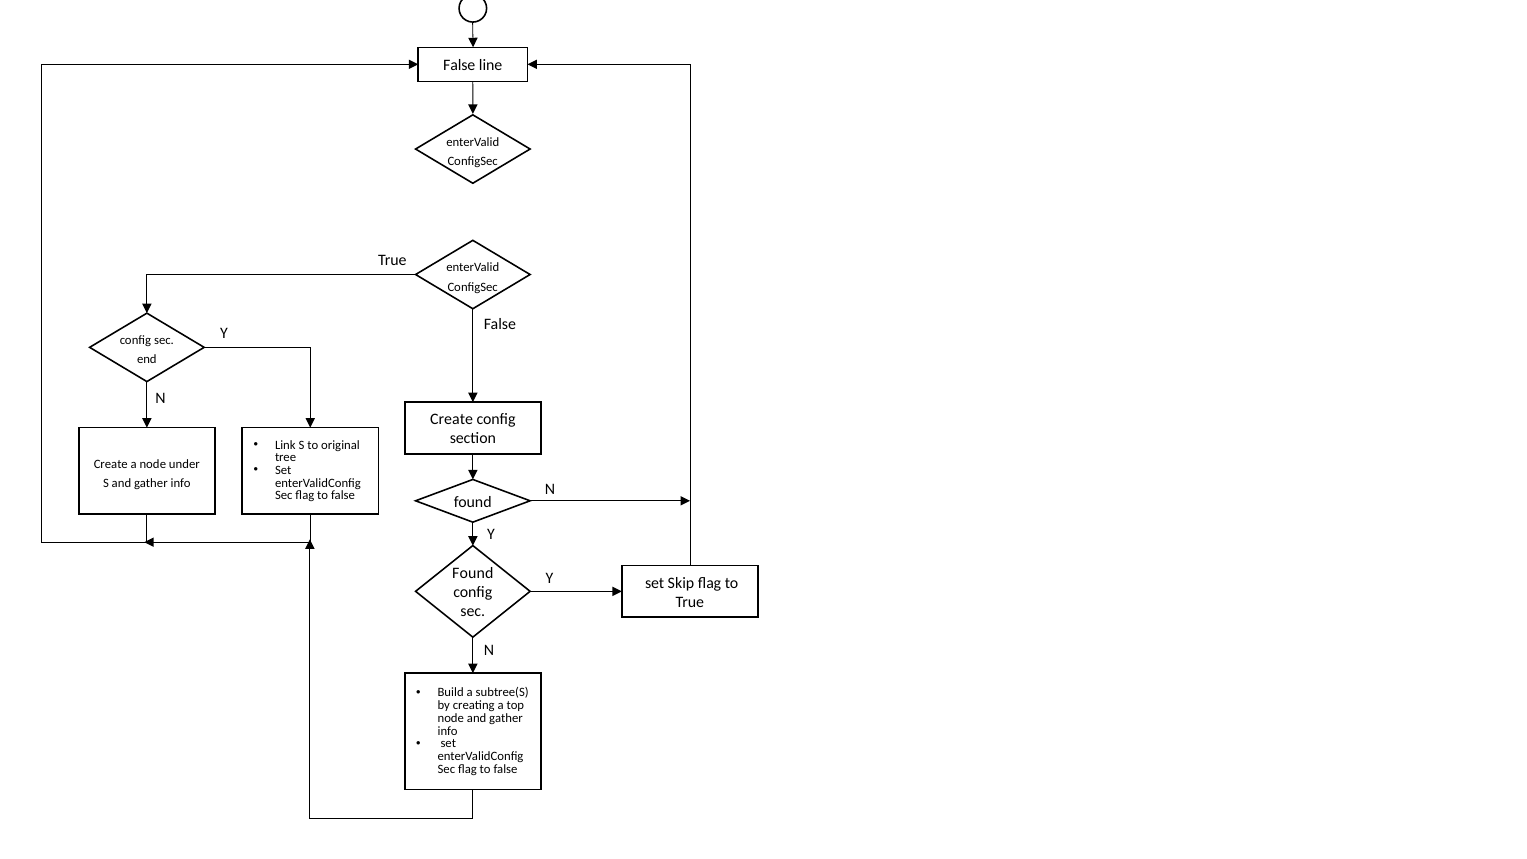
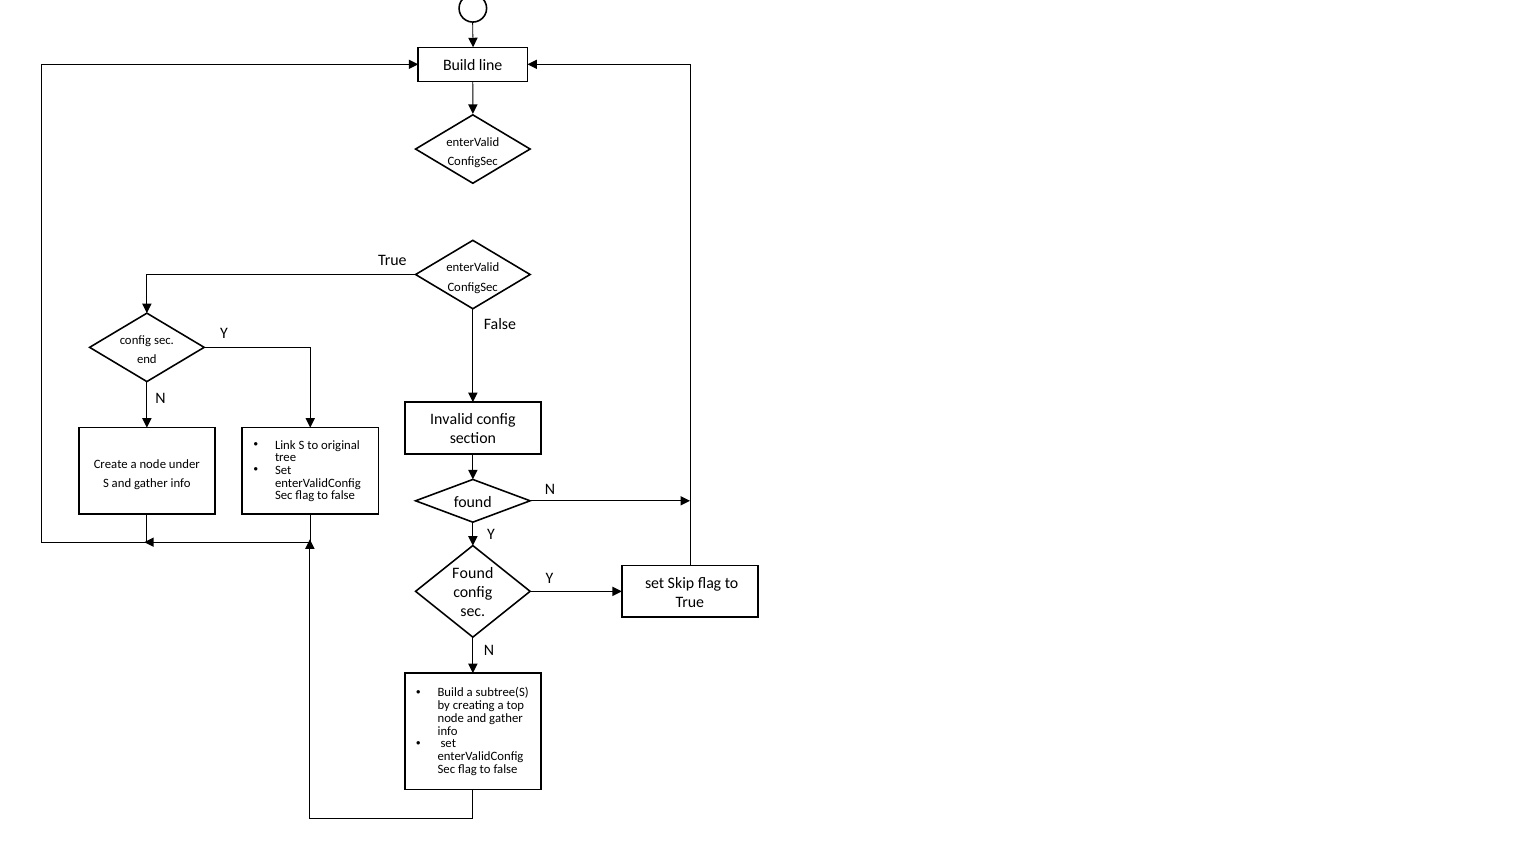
False at (459, 65): False -> Build
Create at (452, 419): Create -> Invalid
